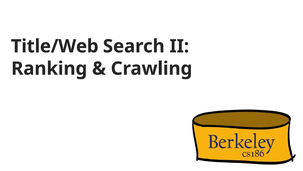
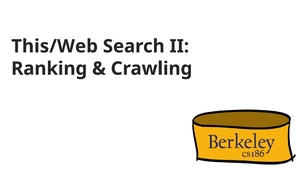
Title/Web: Title/Web -> This/Web
